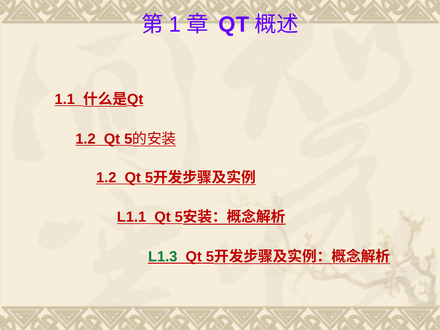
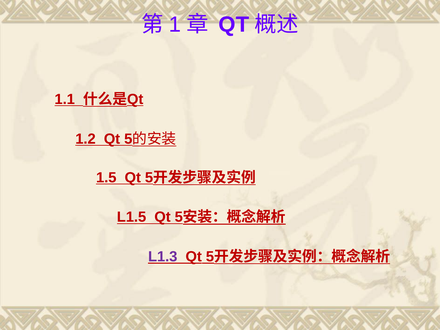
1.2 at (106, 178): 1.2 -> 1.5
L1.1: L1.1 -> L1.5
L1.3 colour: green -> purple
